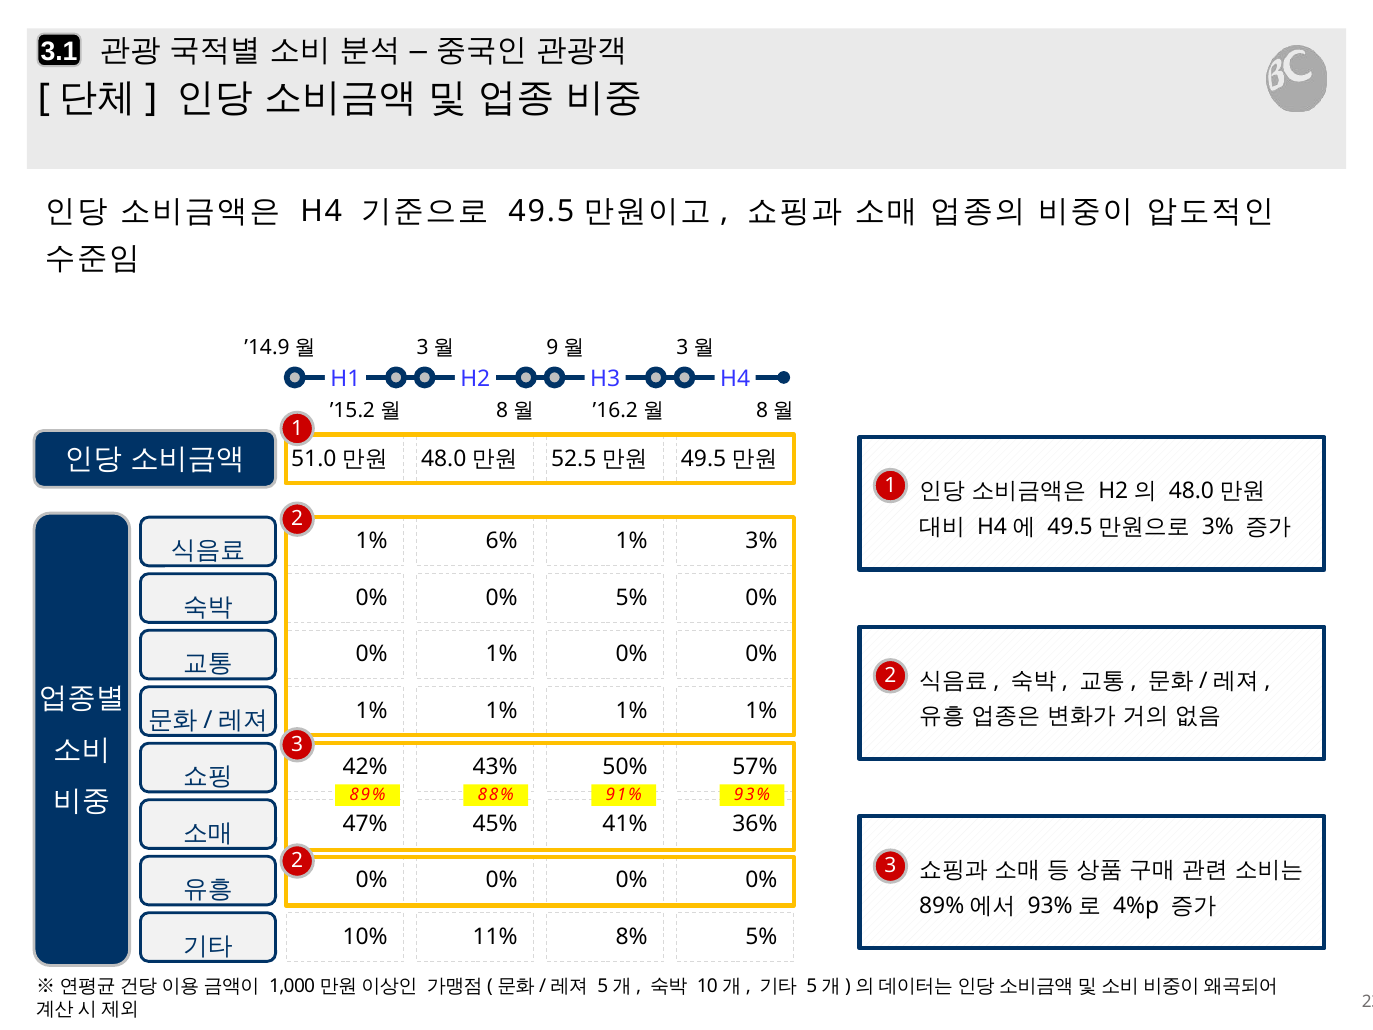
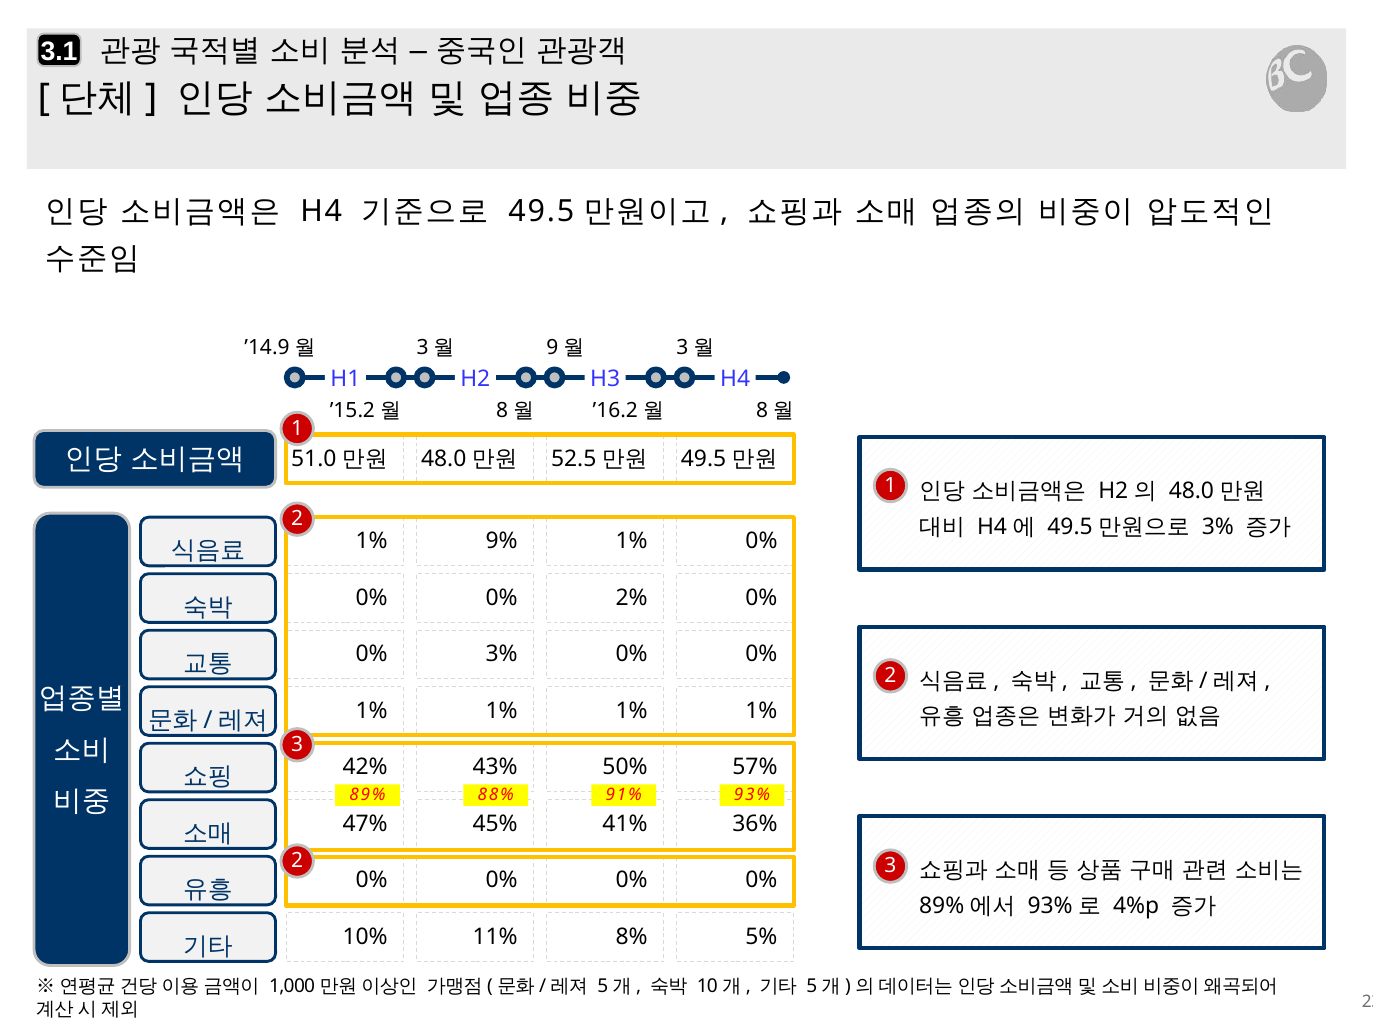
6%: 6% -> 9%
3% at (761, 541): 3% -> 0%
5% at (632, 598): 5% -> 2%
1% at (502, 654): 1% -> 3%
